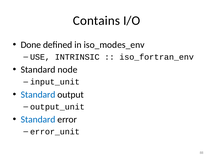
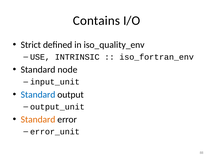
Done: Done -> Strict
iso_modes_env: iso_modes_env -> iso_quality_env
Standard at (38, 119) colour: blue -> orange
